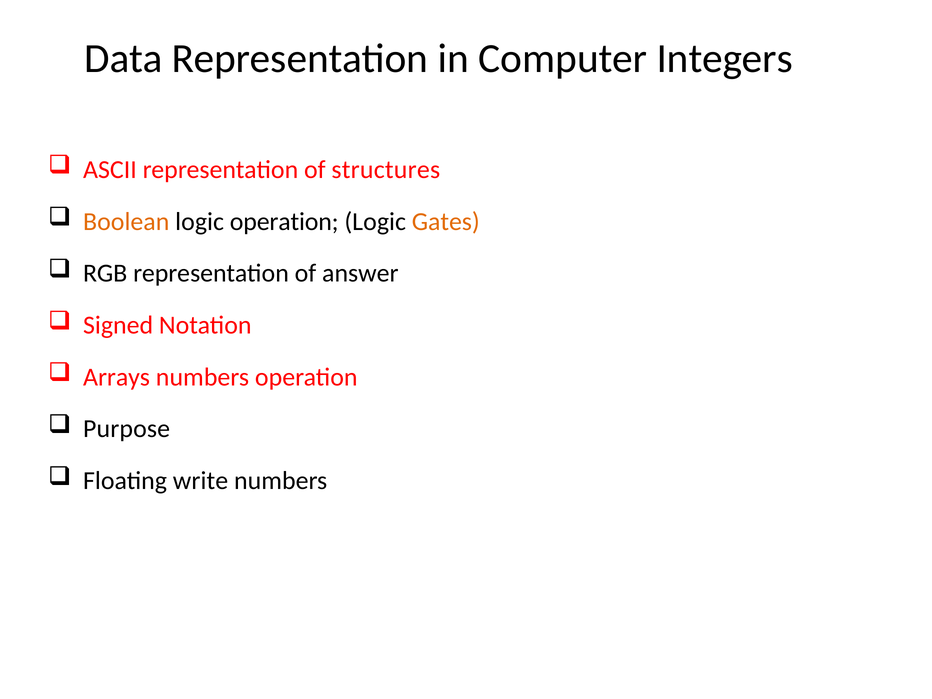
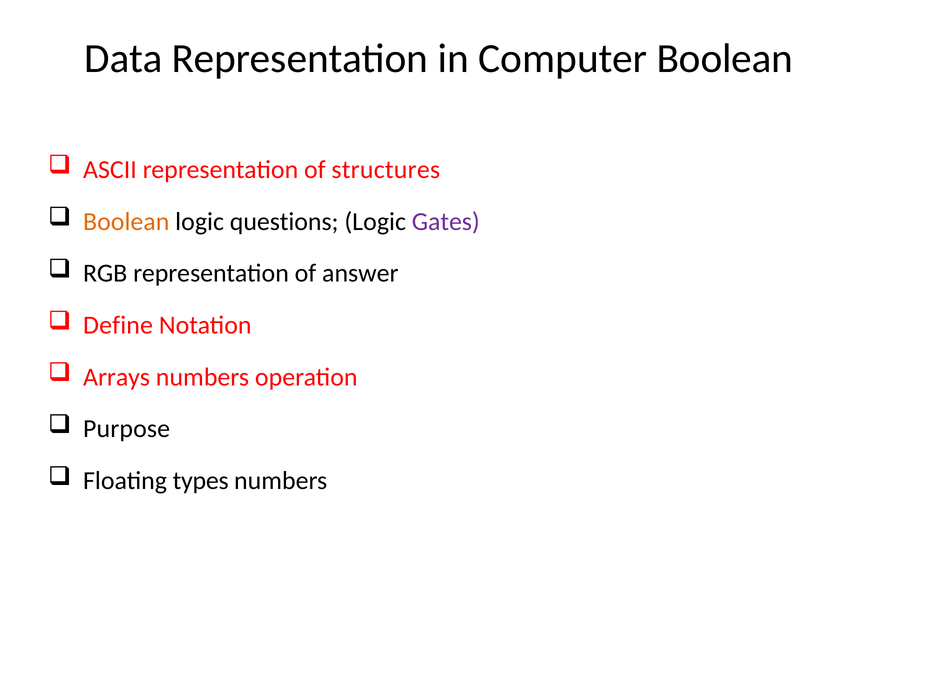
Computer Integers: Integers -> Boolean
logic operation: operation -> questions
Gates colour: orange -> purple
Signed: Signed -> Define
write: write -> types
